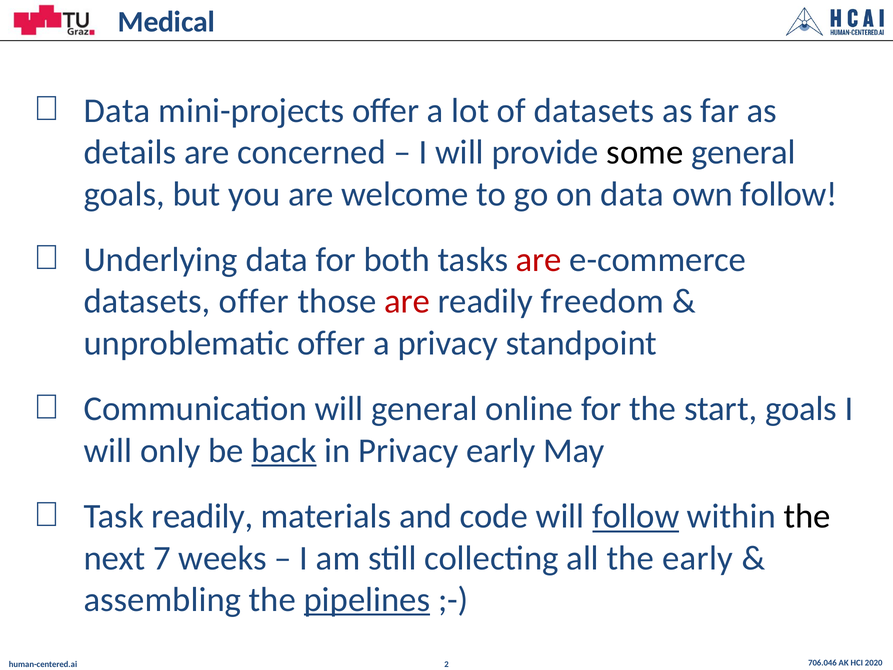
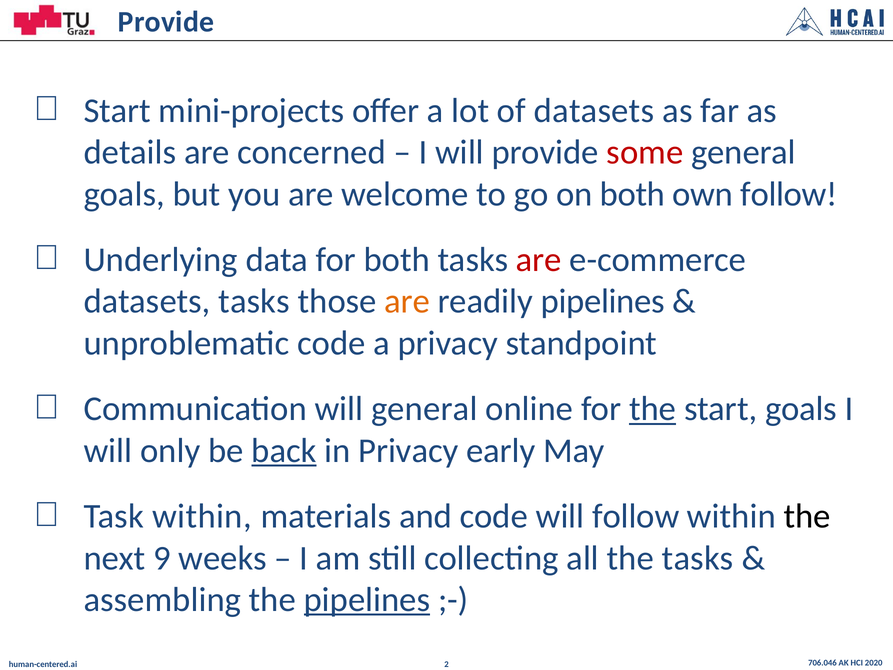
Medical at (166, 22): Medical -> Provide
Data at (117, 111): Data -> Start
some colour: black -> red
on data: data -> both
datasets offer: offer -> tasks
are at (407, 301) colour: red -> orange
readily freedom: freedom -> pipelines
unproblematic offer: offer -> code
the at (653, 409) underline: none -> present
Task readily: readily -> within
follow at (636, 516) underline: present -> none
7: 7 -> 9
the early: early -> tasks
